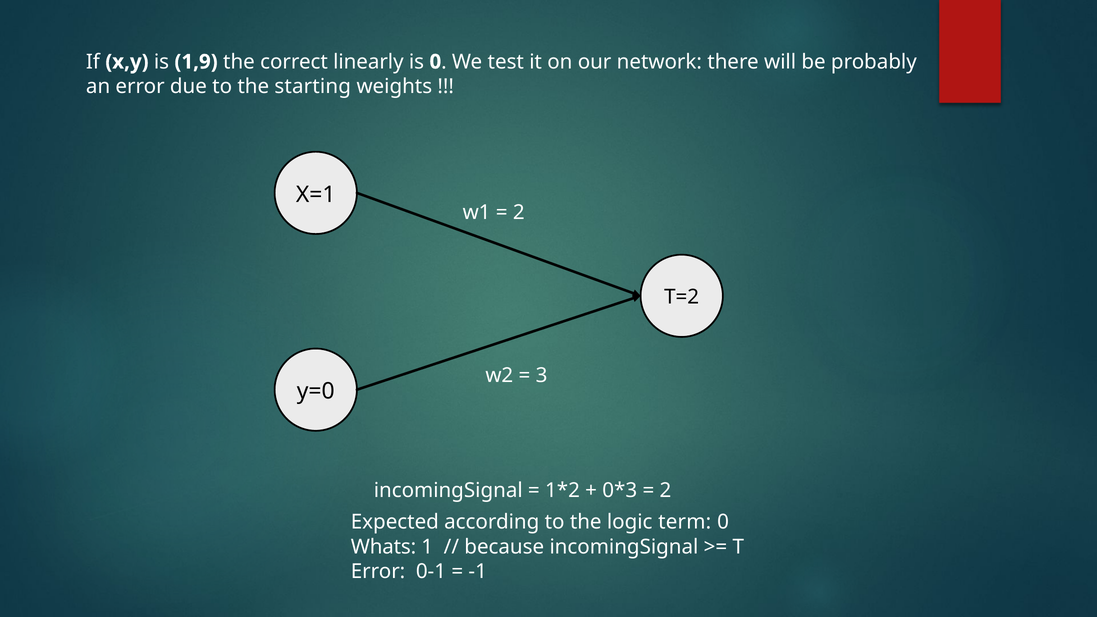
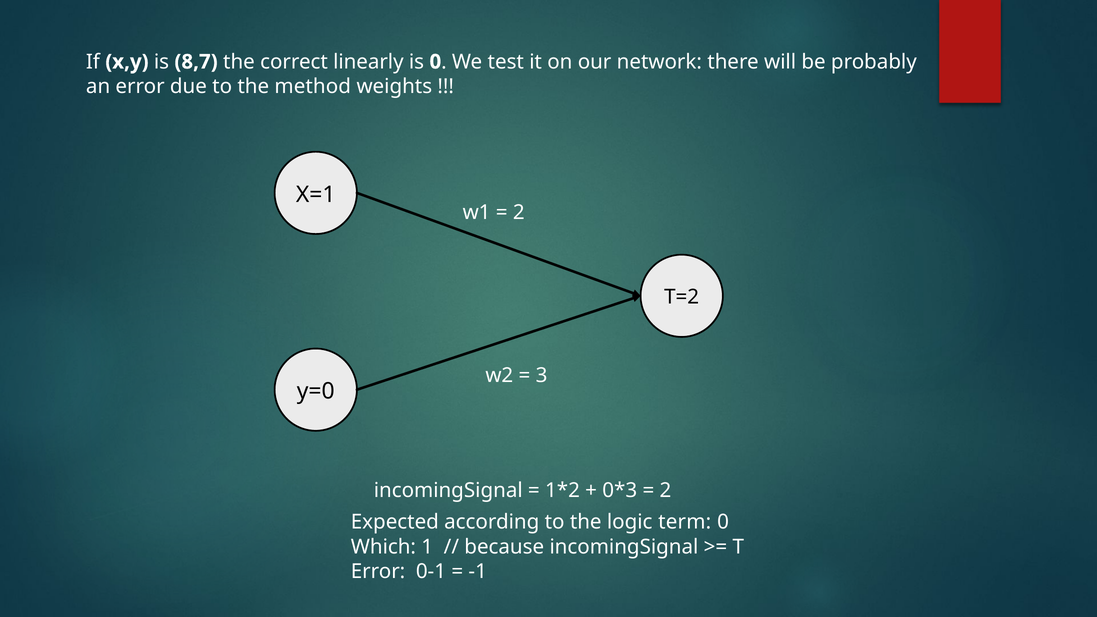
1,9: 1,9 -> 8,7
starting: starting -> method
Whats: Whats -> Which
